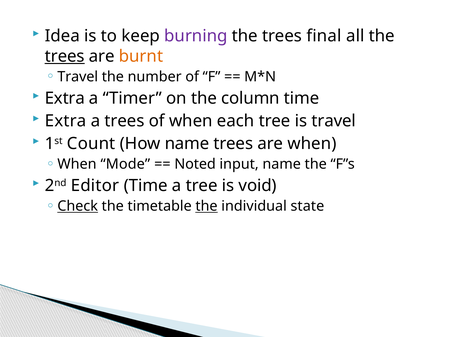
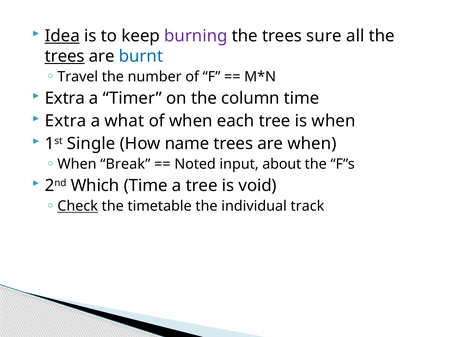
Idea underline: none -> present
final: final -> sure
burnt colour: orange -> blue
a trees: trees -> what
is travel: travel -> when
Count: Count -> Single
Mode: Mode -> Break
input name: name -> about
Editor: Editor -> Which
the at (207, 206) underline: present -> none
state: state -> track
